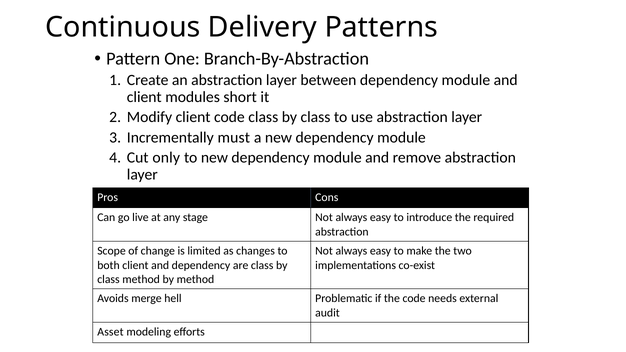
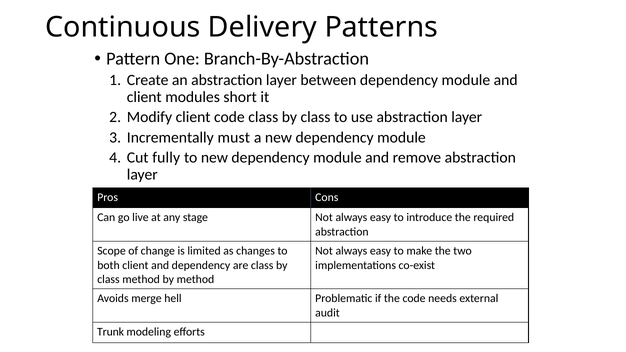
only: only -> fully
Asset: Asset -> Trunk
